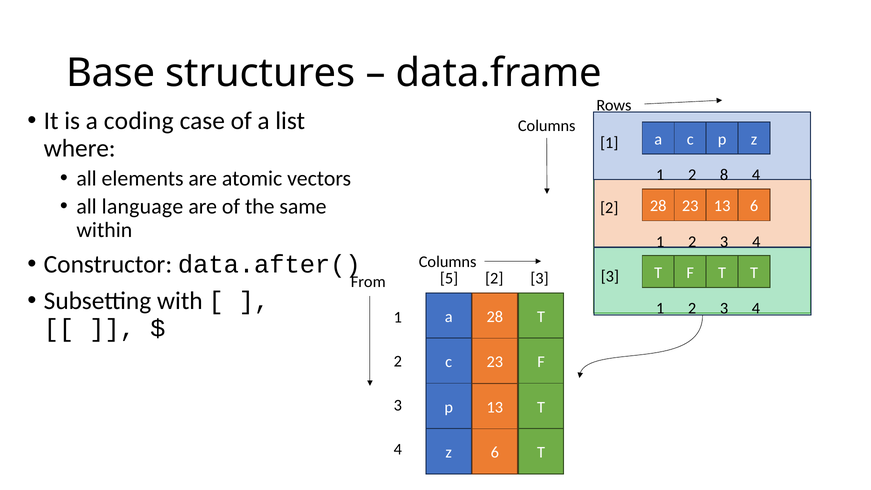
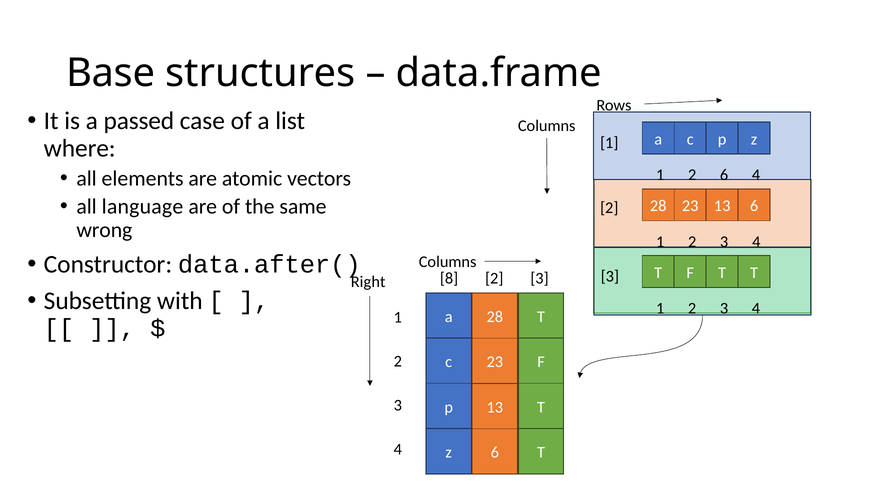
coding: coding -> passed
2 8: 8 -> 6
within: within -> wrong
5: 5 -> 8
From: From -> Right
